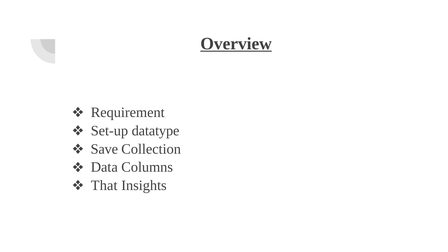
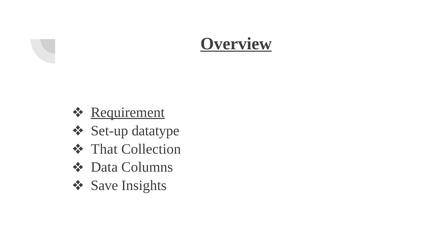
Requirement underline: none -> present
Save: Save -> That
That: That -> Save
